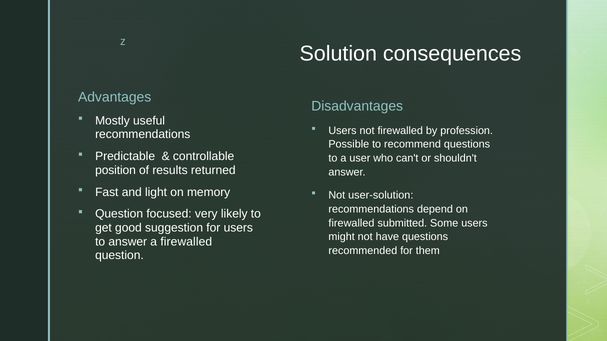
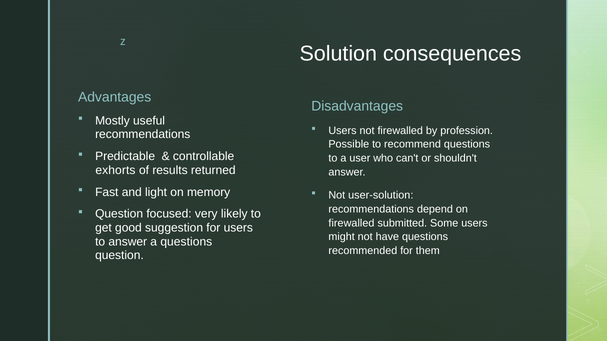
position: position -> exhorts
a firewalled: firewalled -> questions
